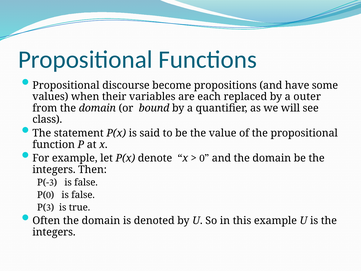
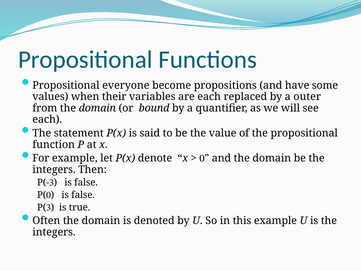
discourse: discourse -> everyone
class at (47, 119): class -> each
